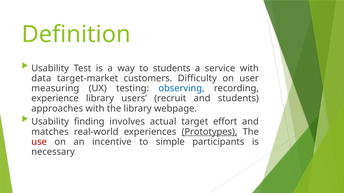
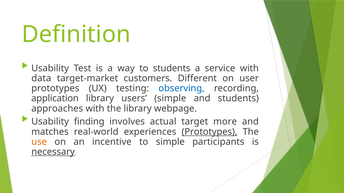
Difficulty: Difficulty -> Different
measuring at (55, 89): measuring -> prototypes
experience: experience -> application
users recruit: recruit -> simple
effort: effort -> more
use colour: red -> orange
necessary underline: none -> present
